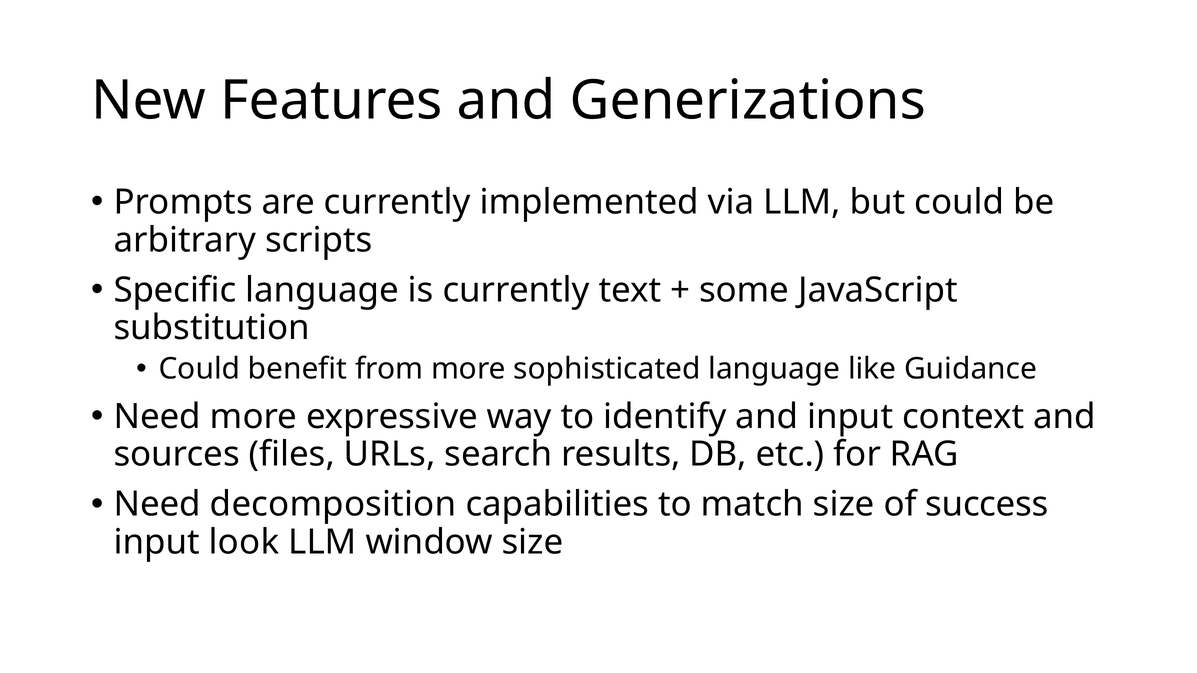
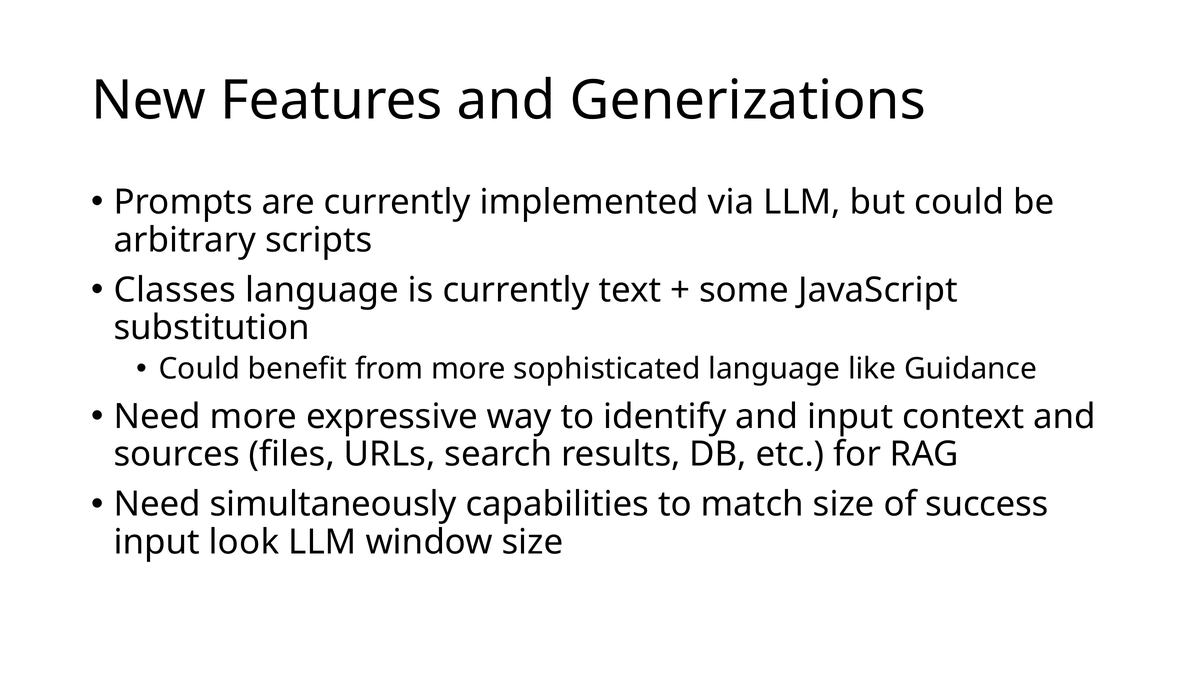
Specific: Specific -> Classes
decomposition: decomposition -> simultaneously
